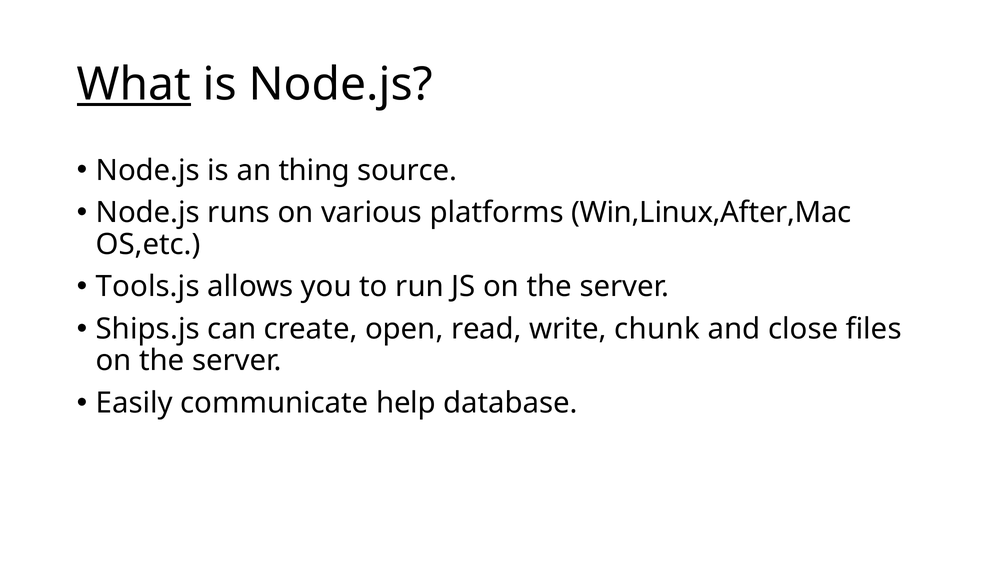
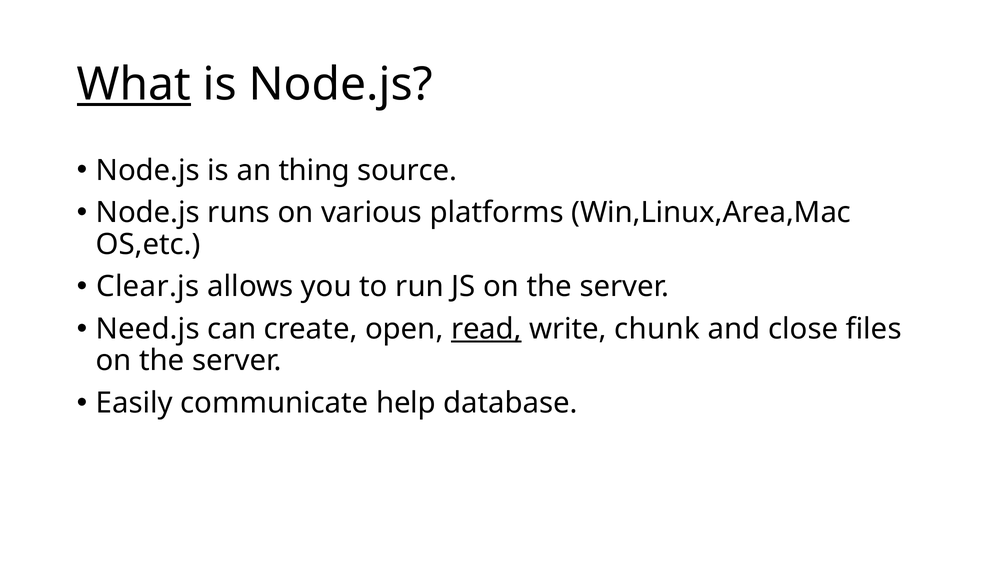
Win,Linux,After,Mac: Win,Linux,After,Mac -> Win,Linux,Area,Mac
Tools.js: Tools.js -> Clear.js
Ships.js: Ships.js -> Need.js
read underline: none -> present
